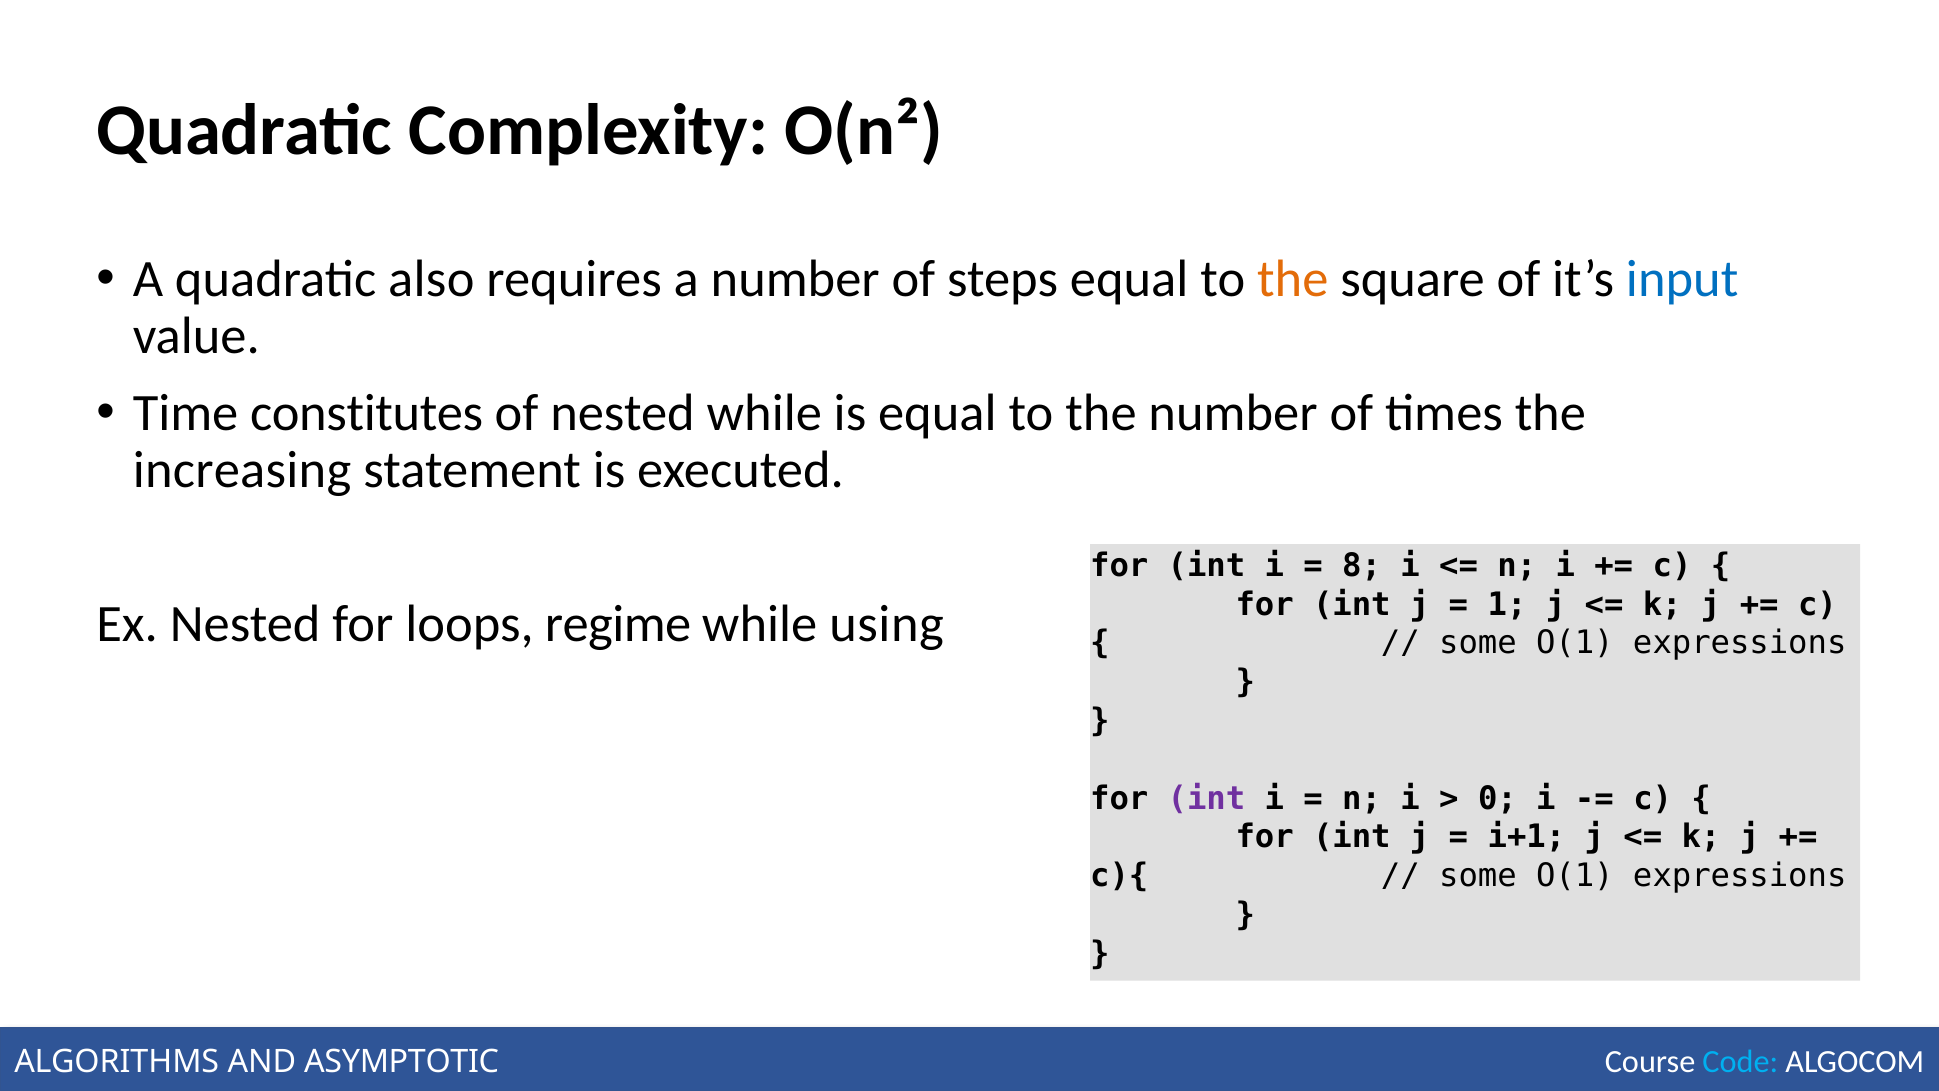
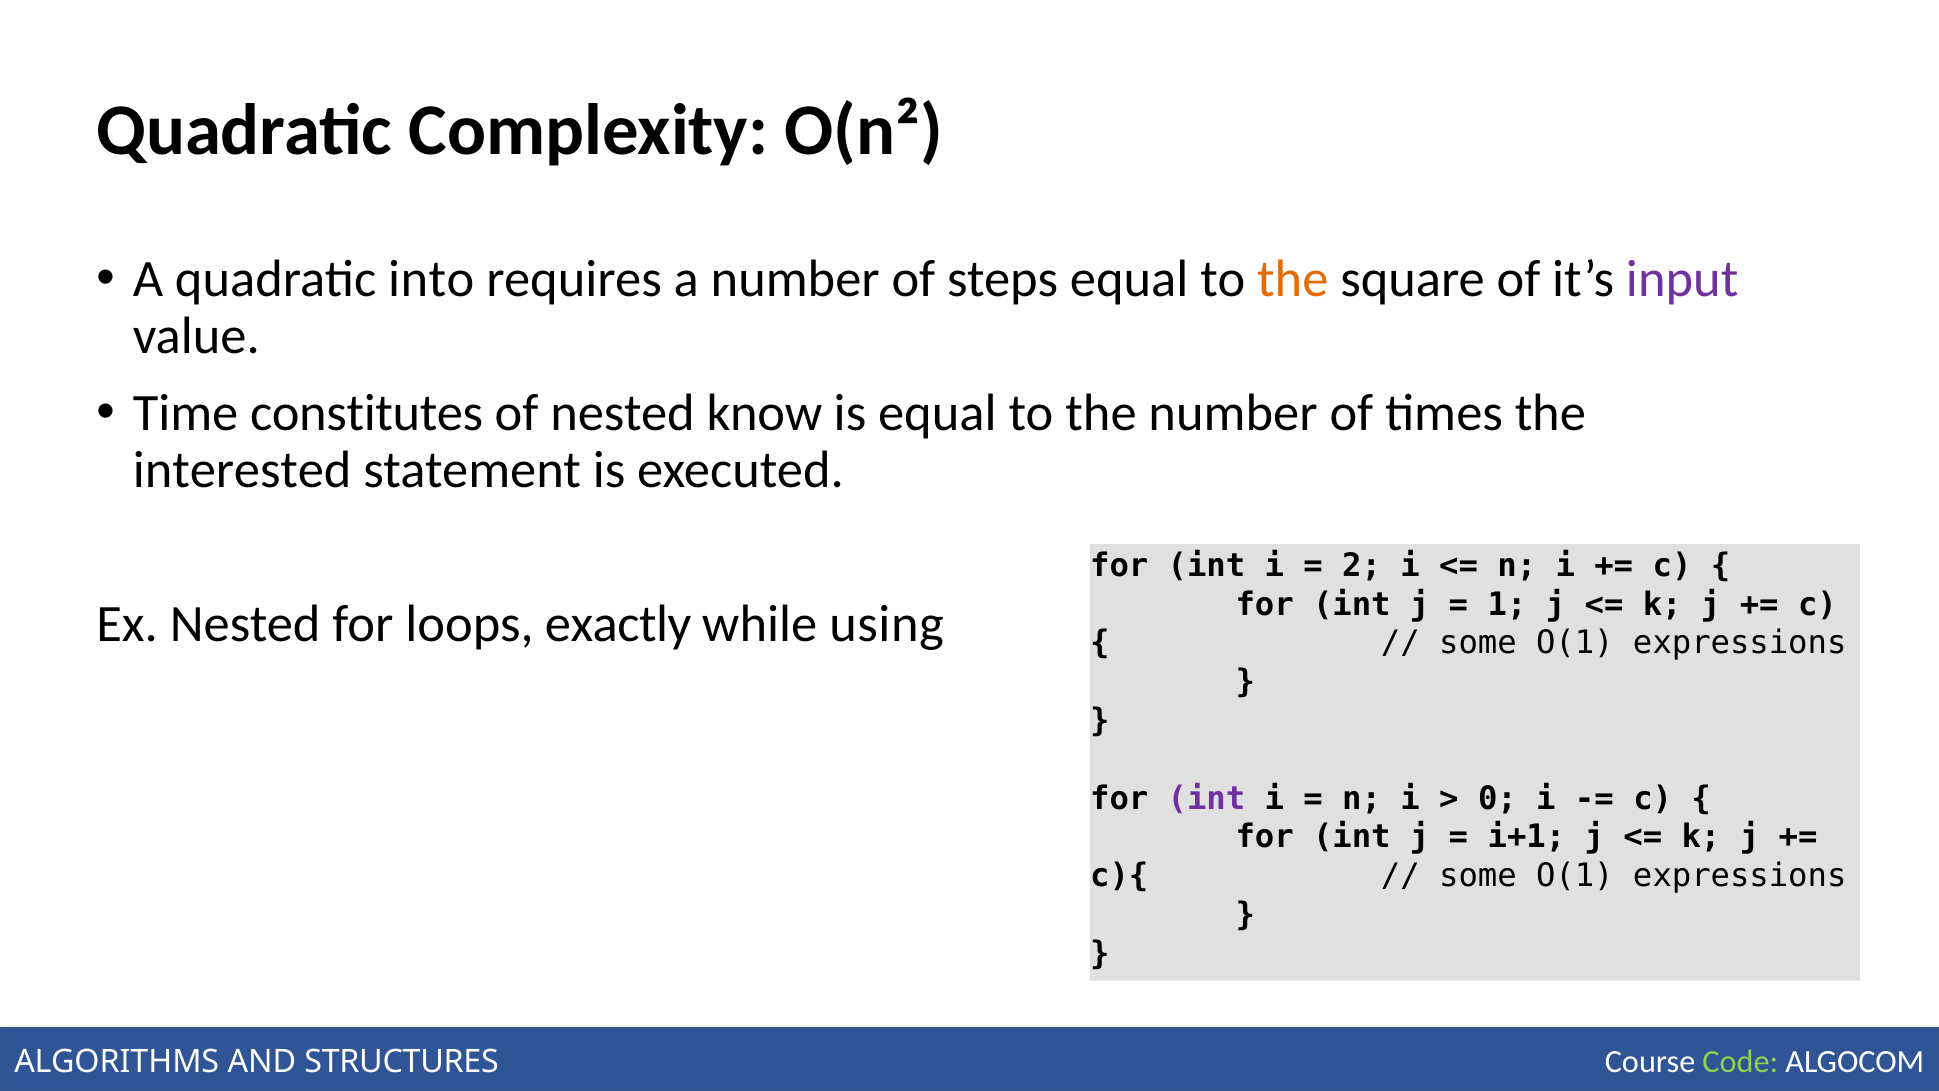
also: also -> into
input colour: blue -> purple
nested while: while -> know
increasing: increasing -> interested
8: 8 -> 2
regime: regime -> exactly
ASYMPTOTIC: ASYMPTOTIC -> STRUCTURES
Code colour: light blue -> light green
